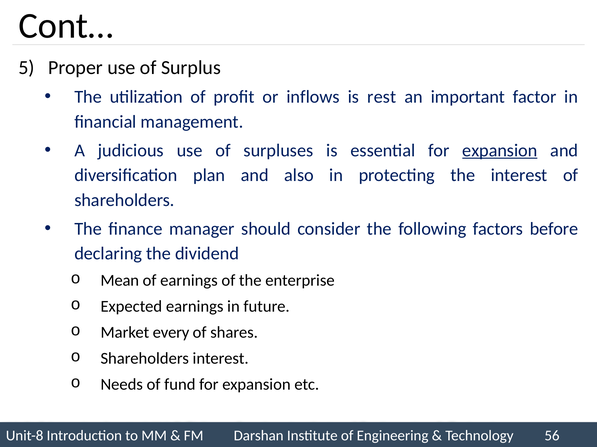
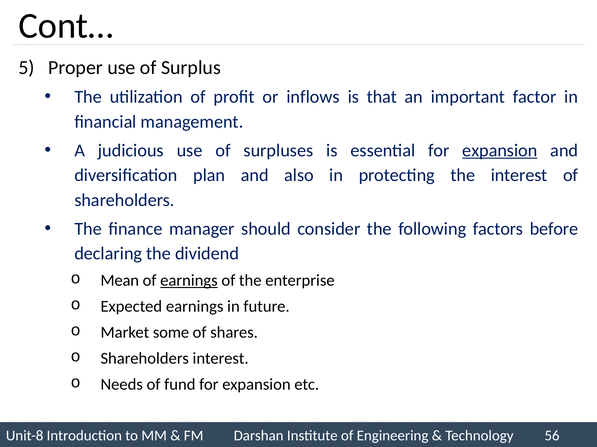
rest: rest -> that
earnings at (189, 281) underline: none -> present
every: every -> some
